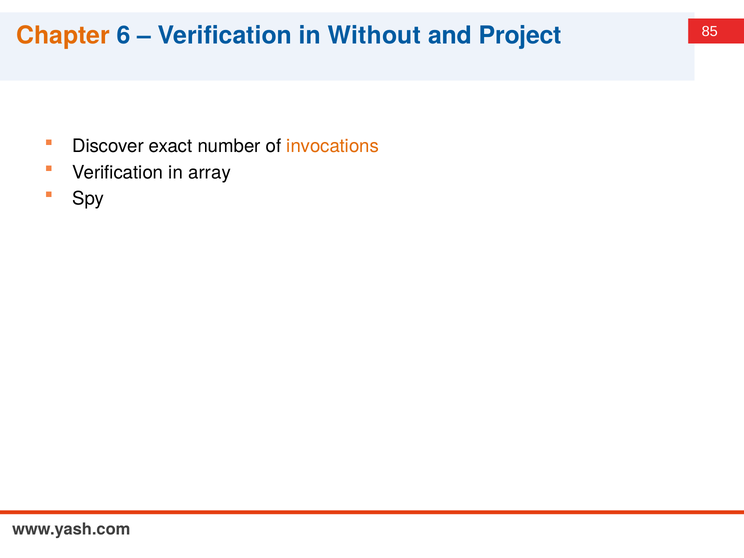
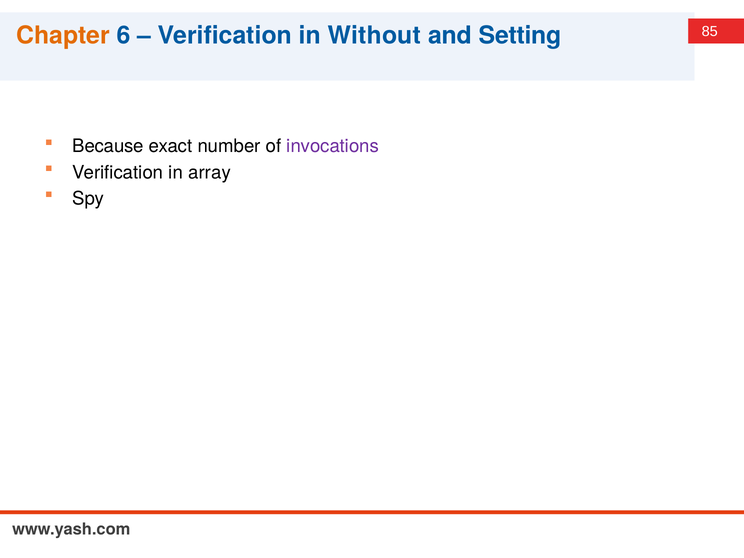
Project: Project -> Setting
Discover: Discover -> Because
invocations colour: orange -> purple
